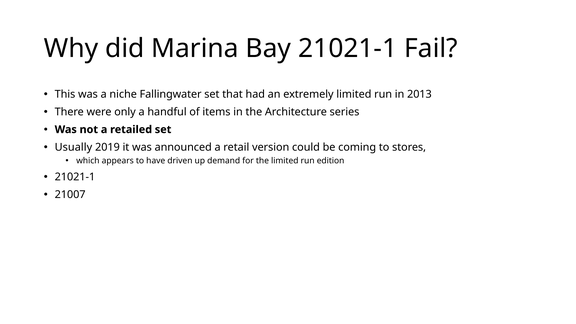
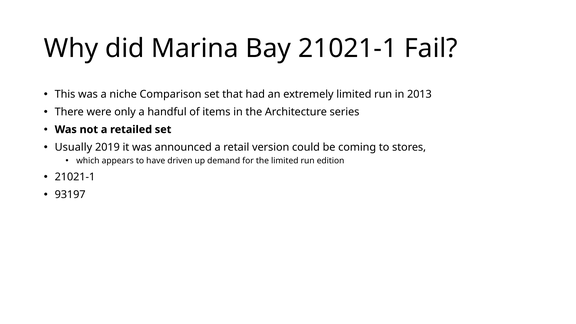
Fallingwater: Fallingwater -> Comparison
21007: 21007 -> 93197
